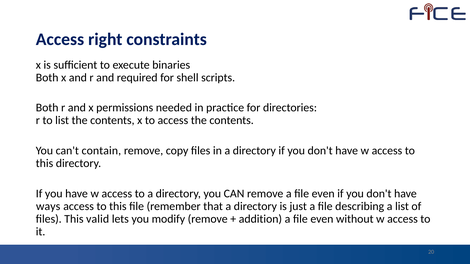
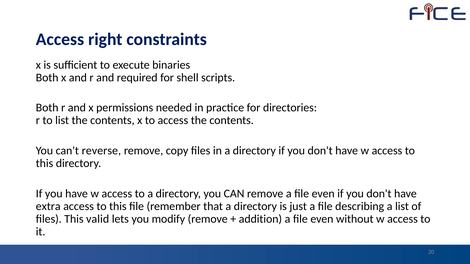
contain: contain -> reverse
ways: ways -> extra
